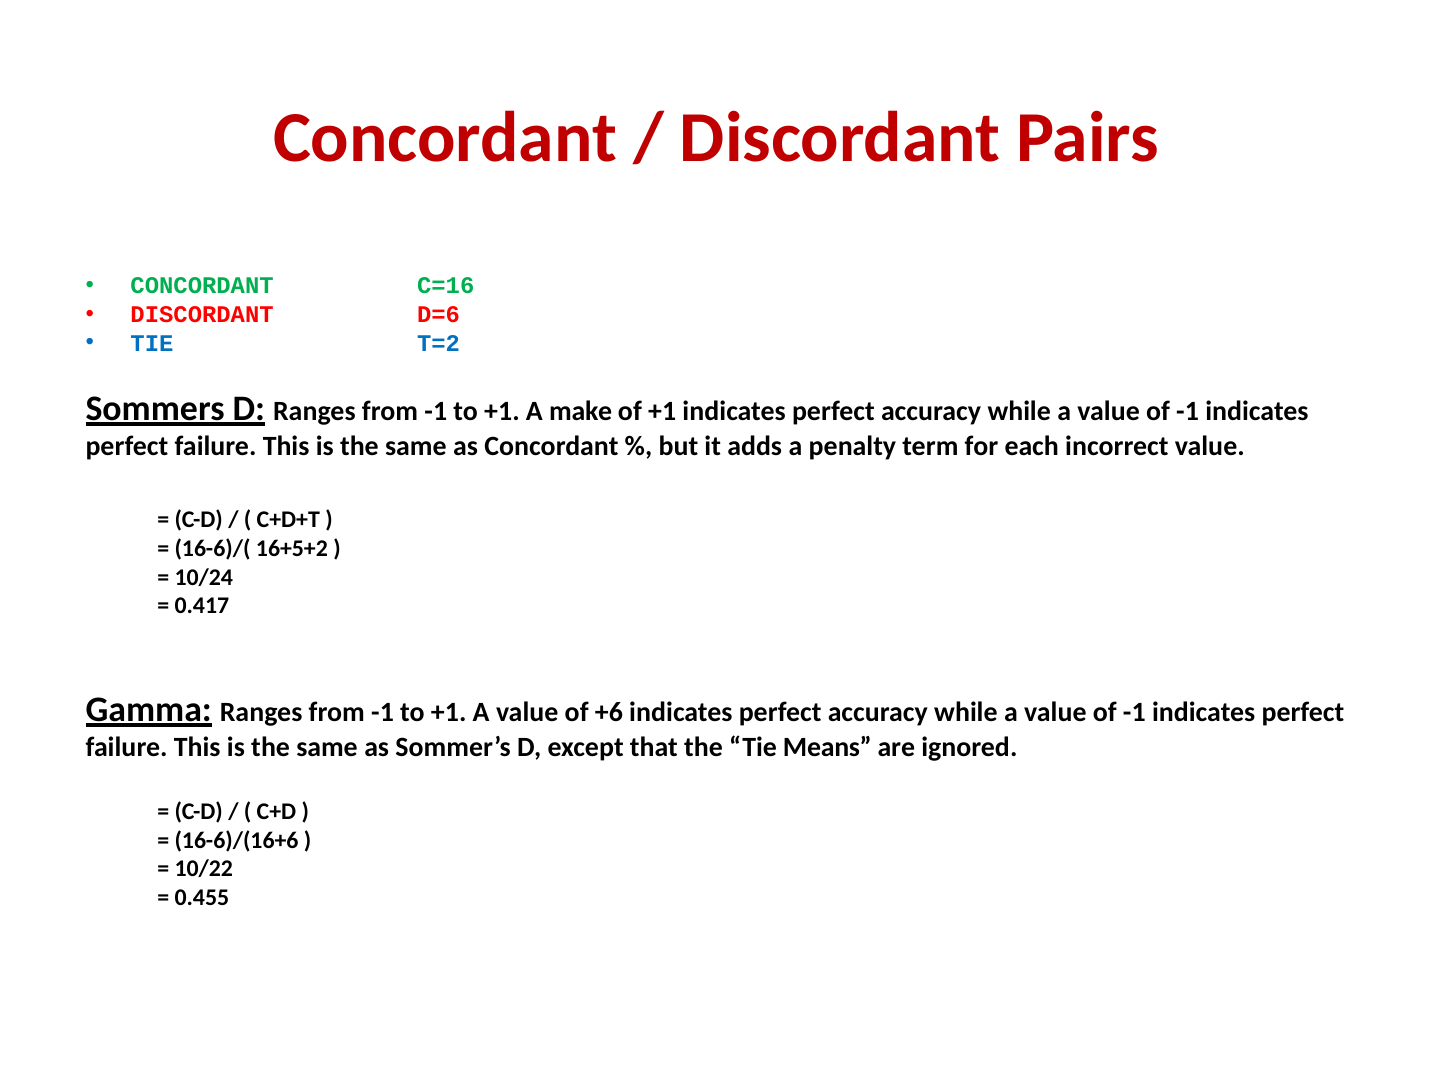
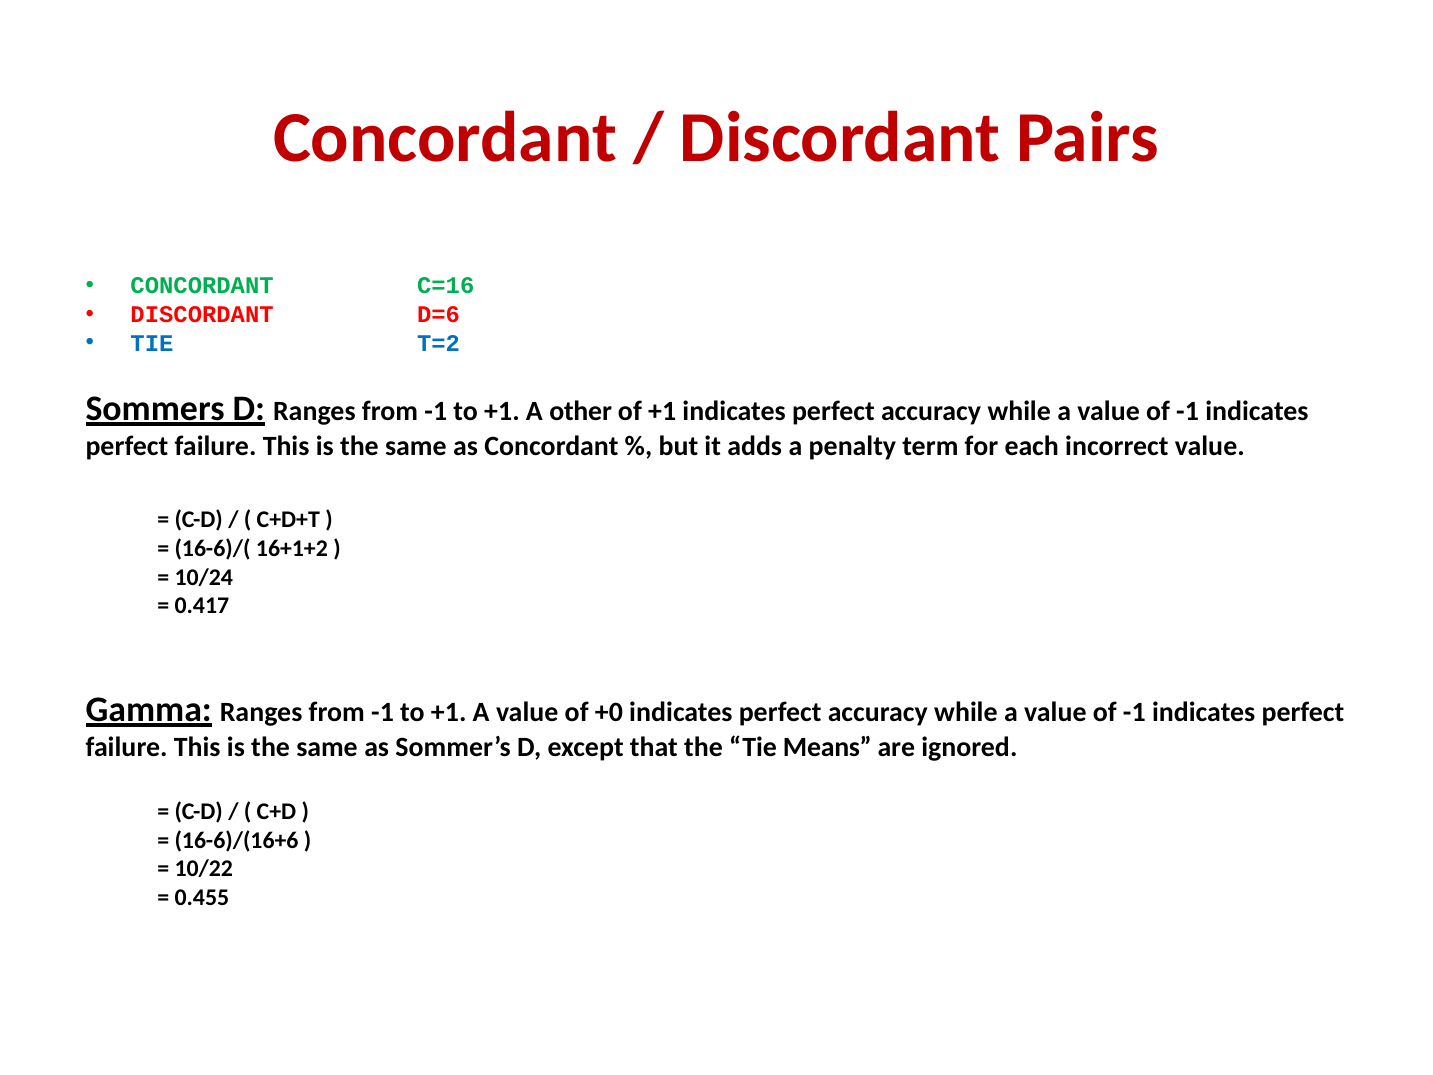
make: make -> other
16+5+2: 16+5+2 -> 16+1+2
+6: +6 -> +0
